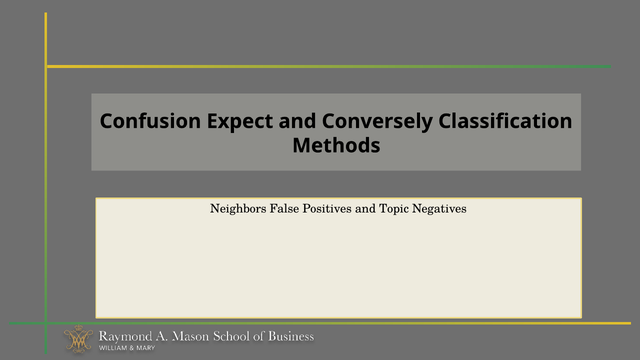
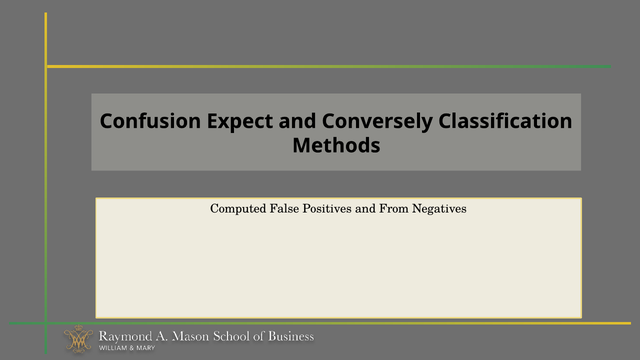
Neighbors: Neighbors -> Computed
Topic: Topic -> From
